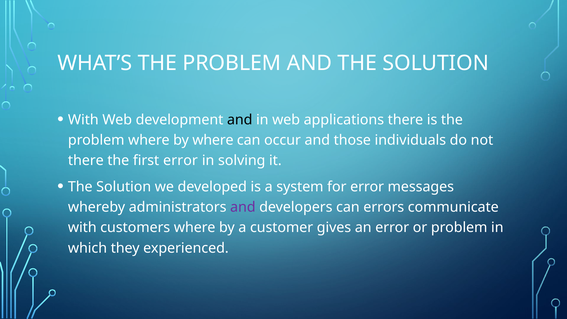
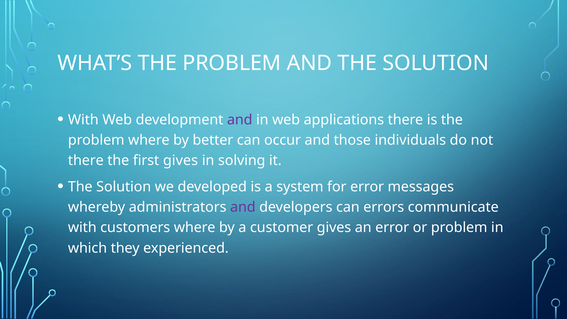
and at (240, 120) colour: black -> purple
by where: where -> better
first error: error -> gives
